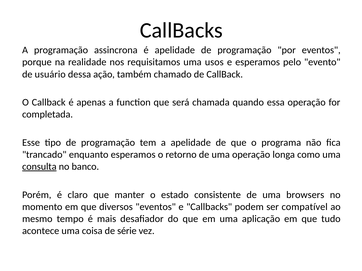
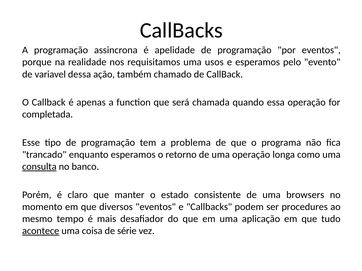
usuário: usuário -> variavel
a apelidade: apelidade -> problema
compatível: compatível -> procedures
acontece underline: none -> present
